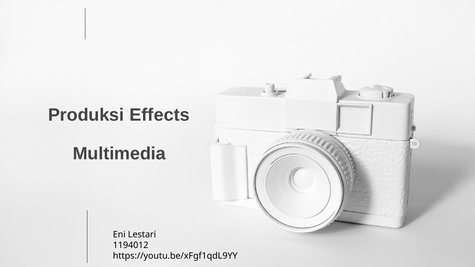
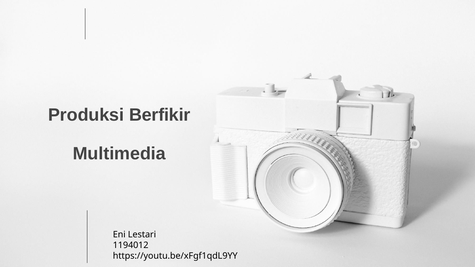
Effects: Effects -> Berfikir
